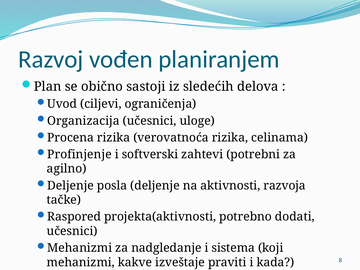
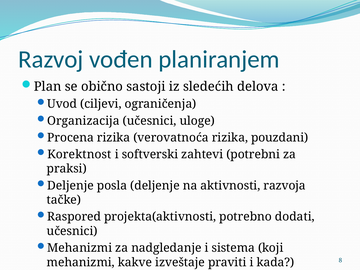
celinama: celinama -> pouzdani
Profinjenje: Profinjenje -> Korektnost
agilno: agilno -> praksi
